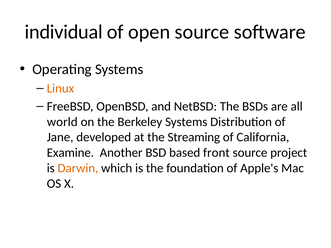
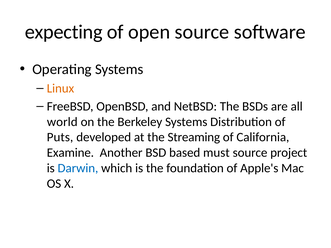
individual: individual -> expecting
Jane: Jane -> Puts
front: front -> must
Darwin colour: orange -> blue
